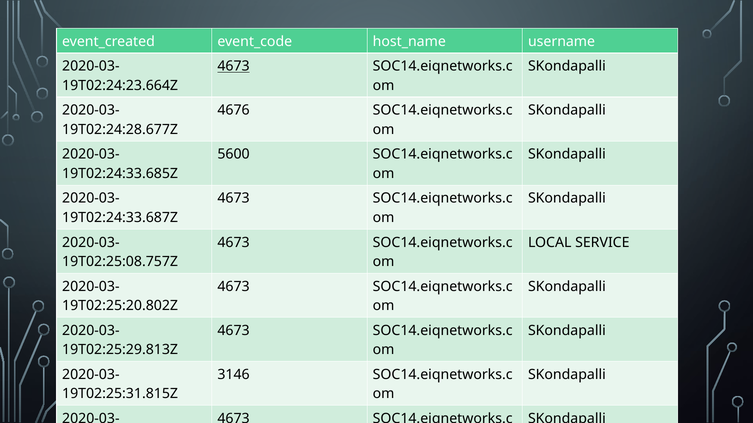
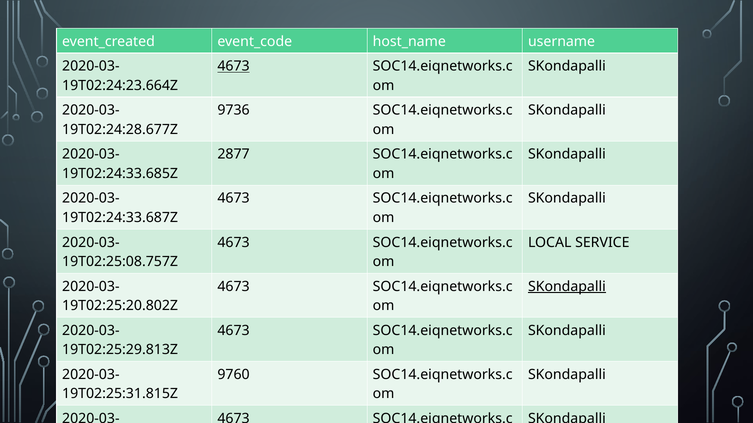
4676: 4676 -> 9736
5600: 5600 -> 2877
SKondapalli at (567, 287) underline: none -> present
3146: 3146 -> 9760
